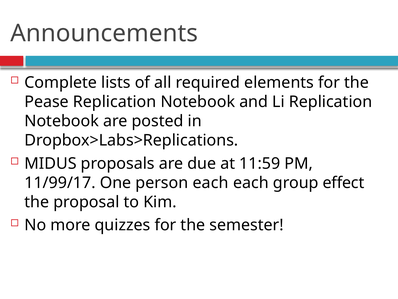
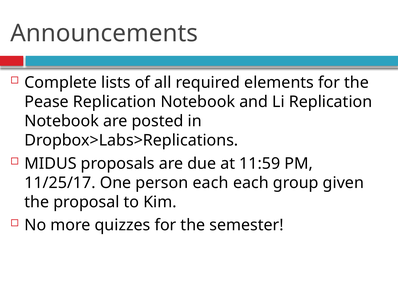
11/99/17: 11/99/17 -> 11/25/17
effect: effect -> given
